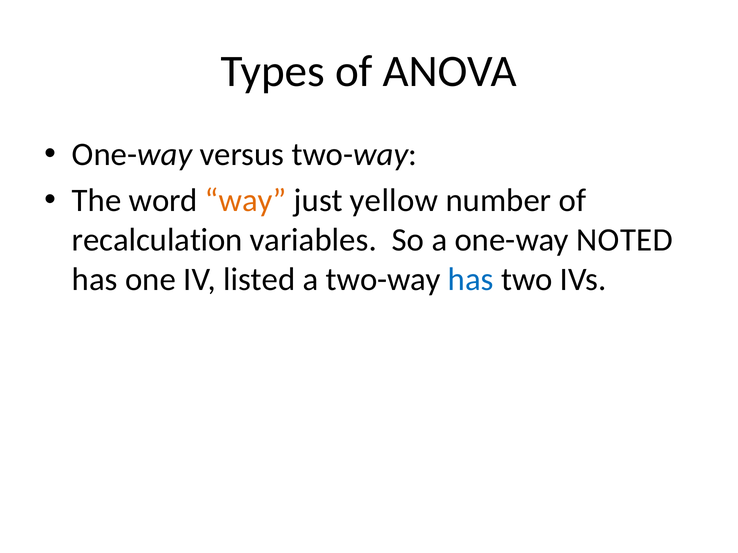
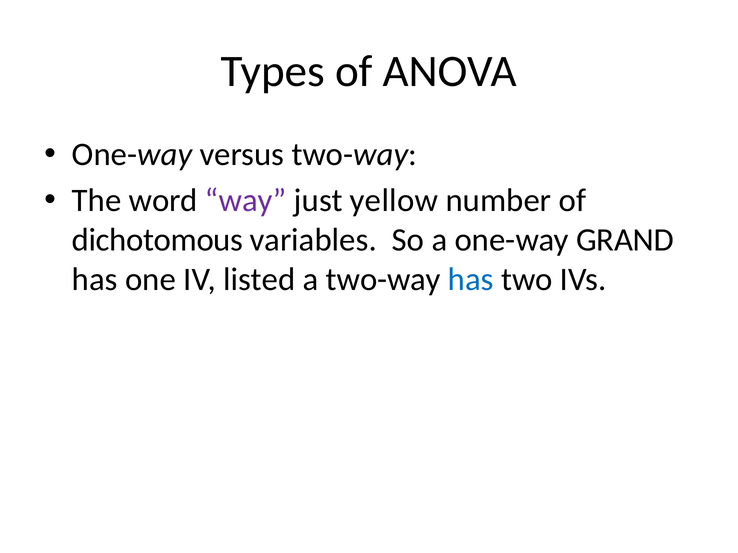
way colour: orange -> purple
recalculation: recalculation -> dichotomous
NOTED: NOTED -> GRAND
